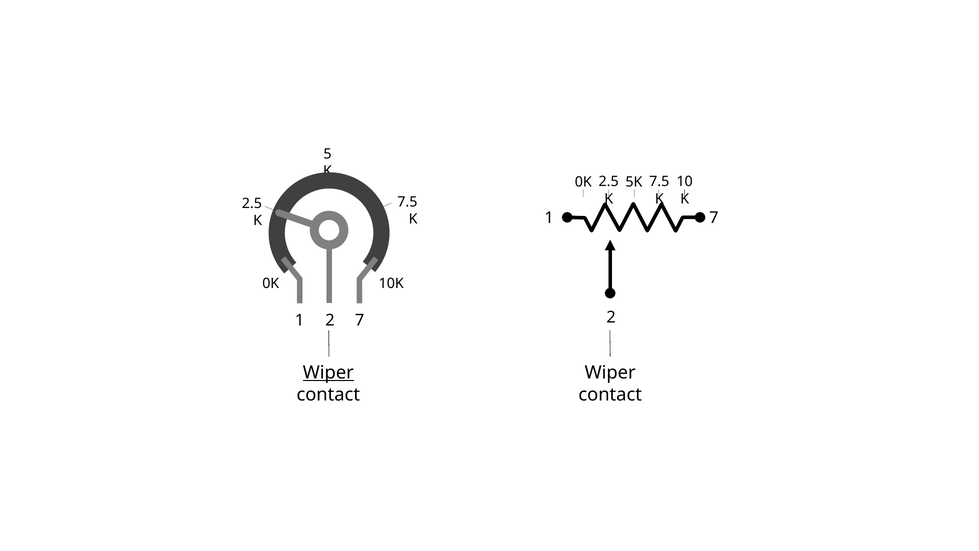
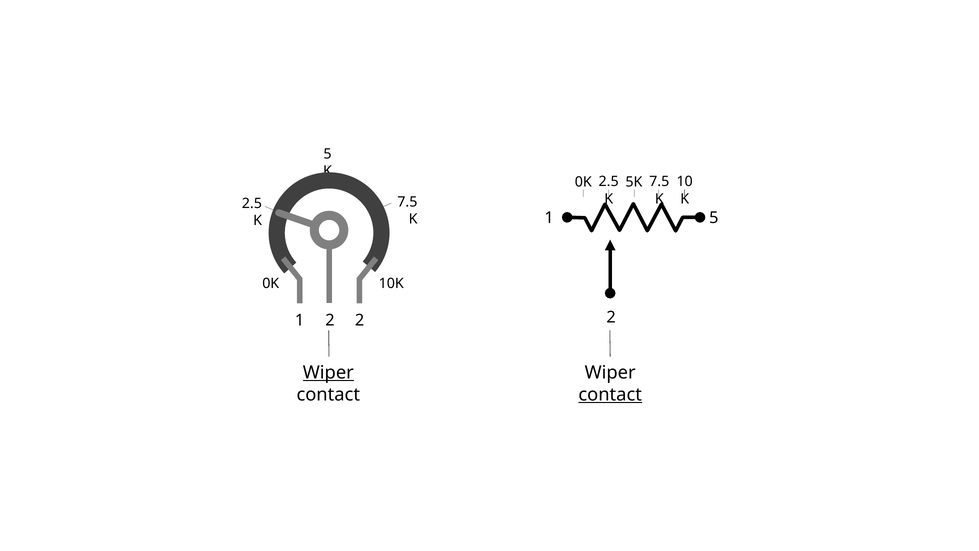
7 at (714, 218): 7 -> 5
7 at (360, 320): 7 -> 2
contact at (610, 394) underline: none -> present
